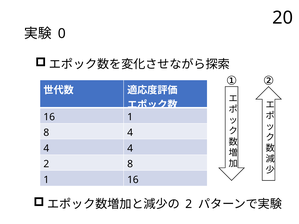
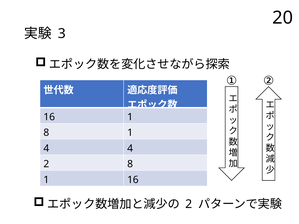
0: 0 -> 3
4 at (130, 133): 4 -> 1
